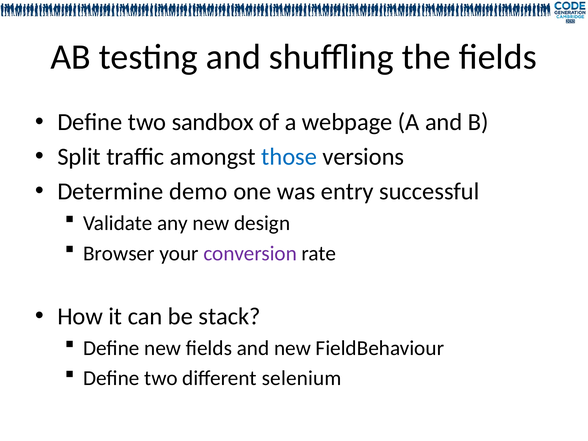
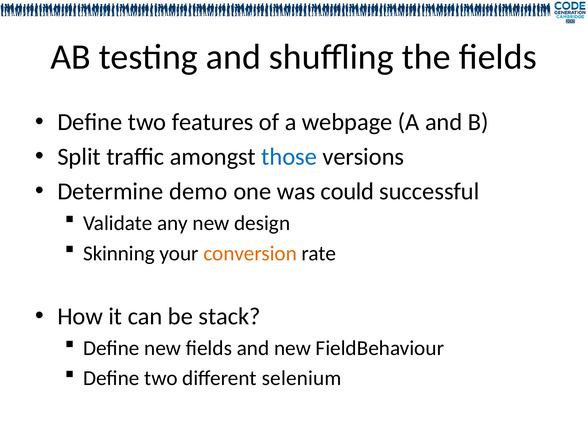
sandbox: sandbox -> features
entry: entry -> could
Browser: Browser -> Skinning
conversion colour: purple -> orange
